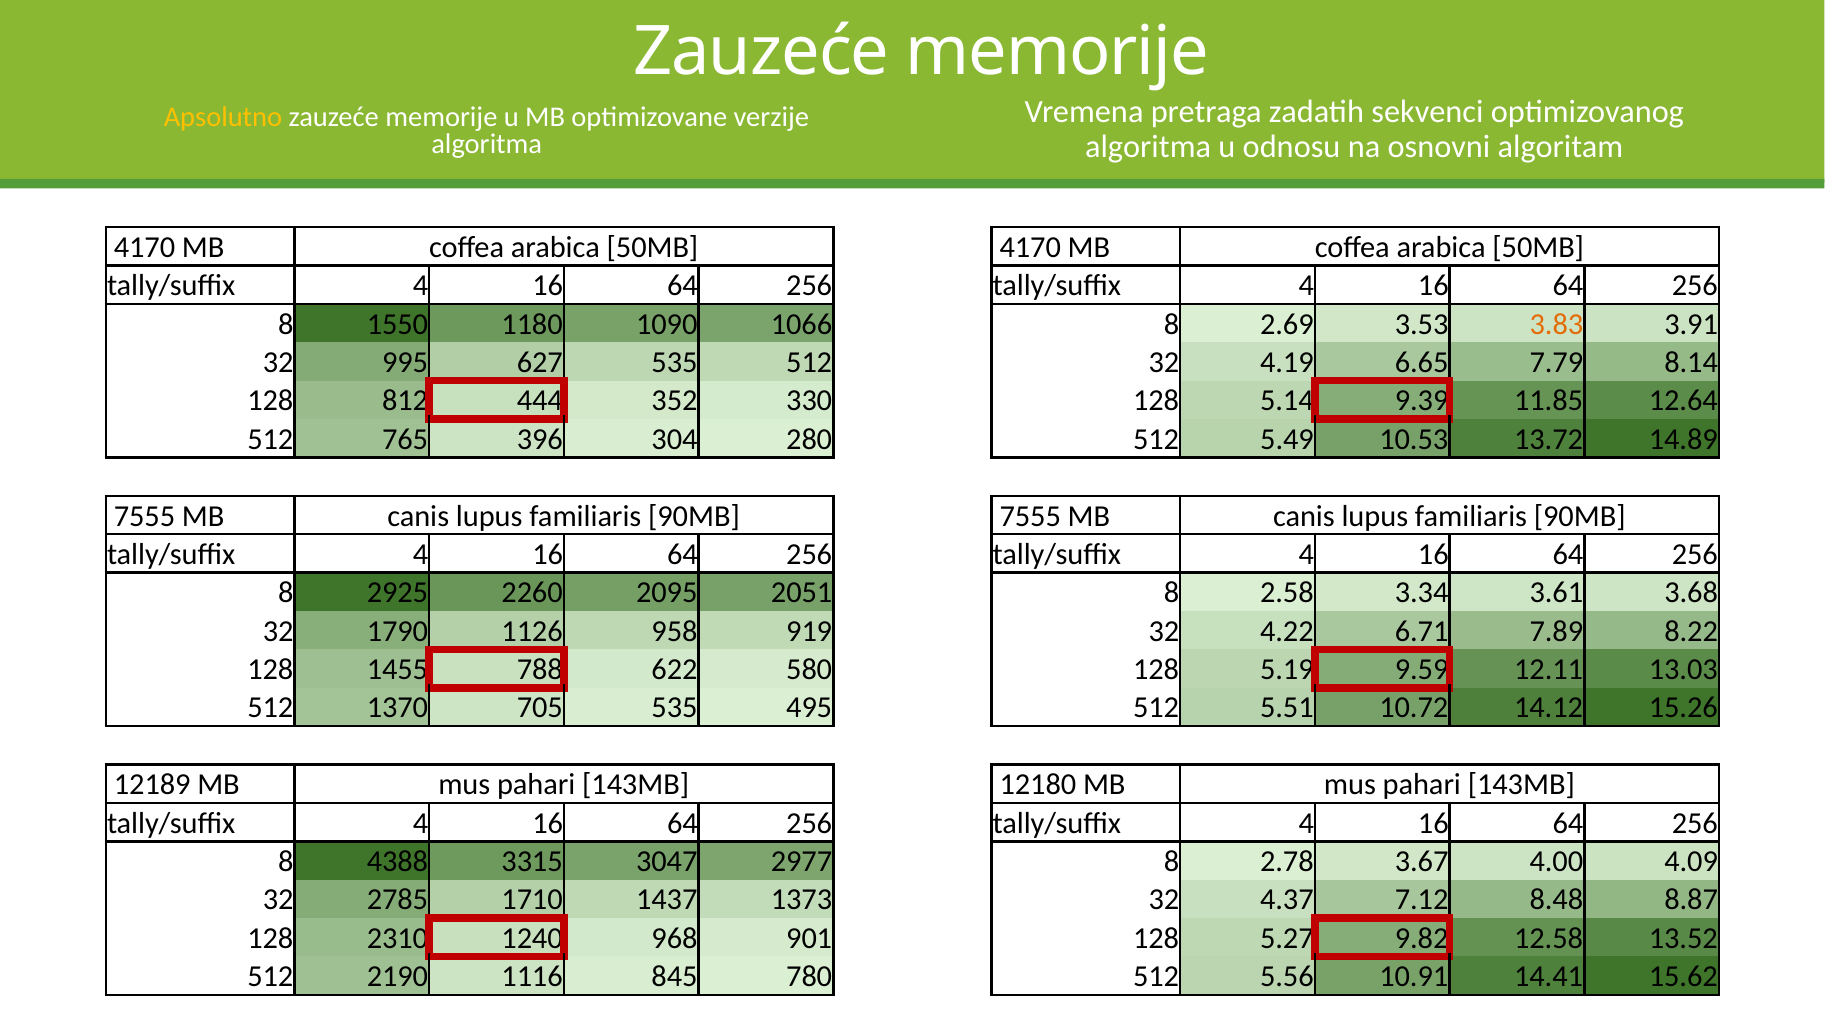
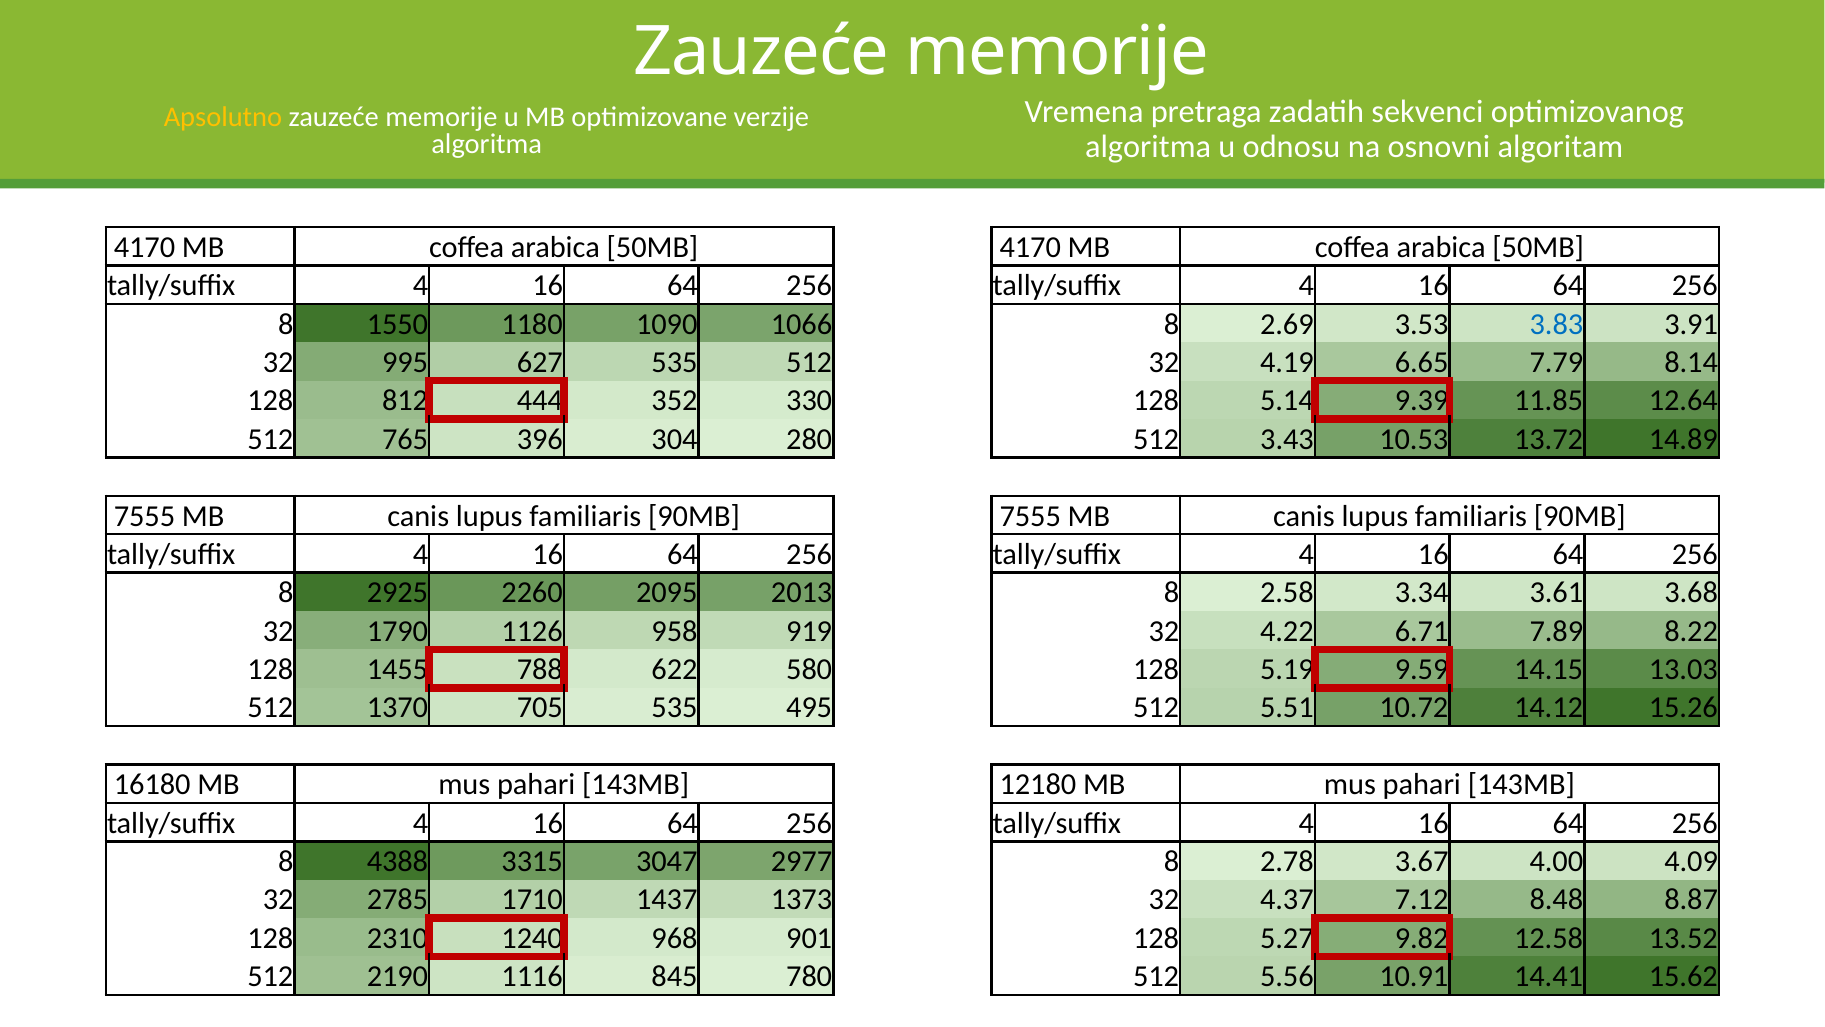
3.83 colour: orange -> blue
5.49: 5.49 -> 3.43
2051: 2051 -> 2013
12.11: 12.11 -> 14.15
12189: 12189 -> 16180
